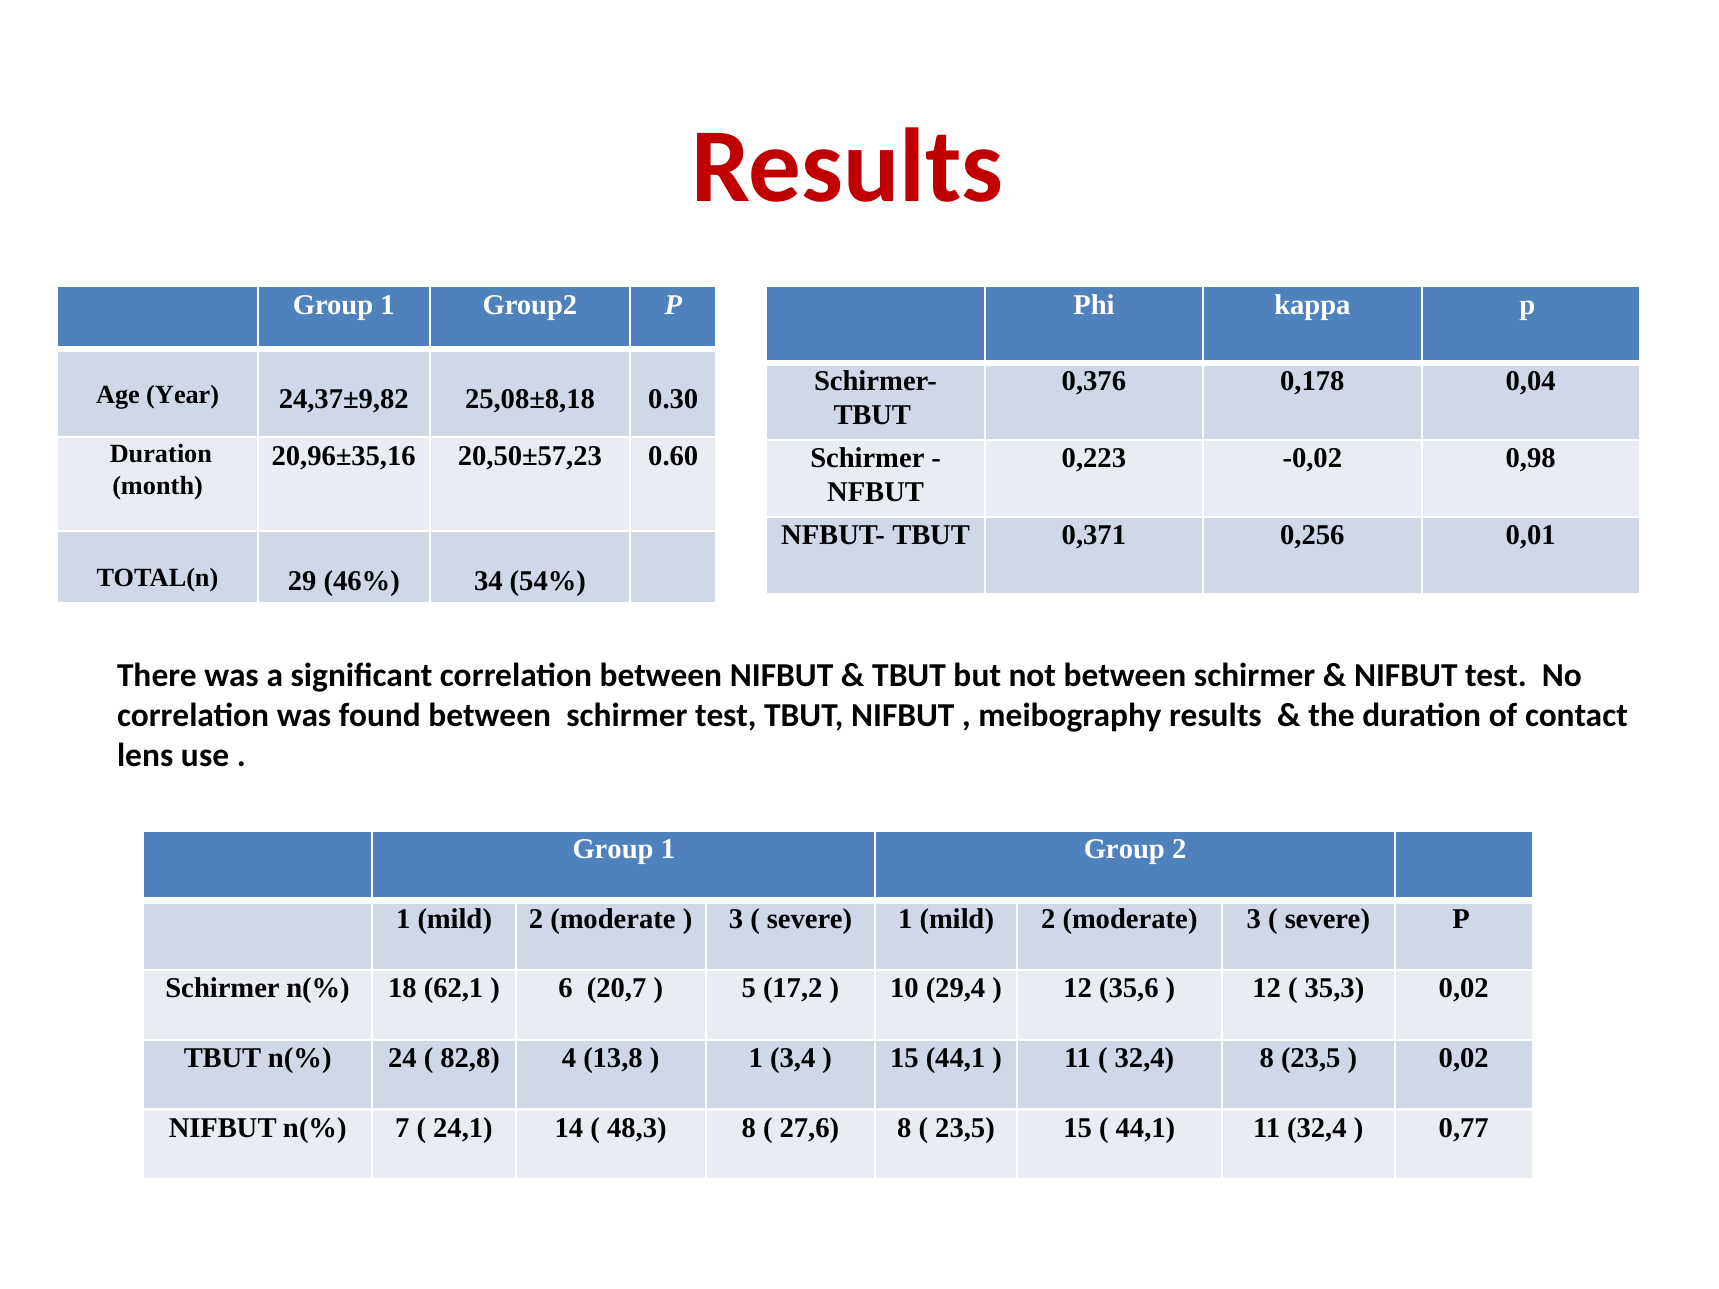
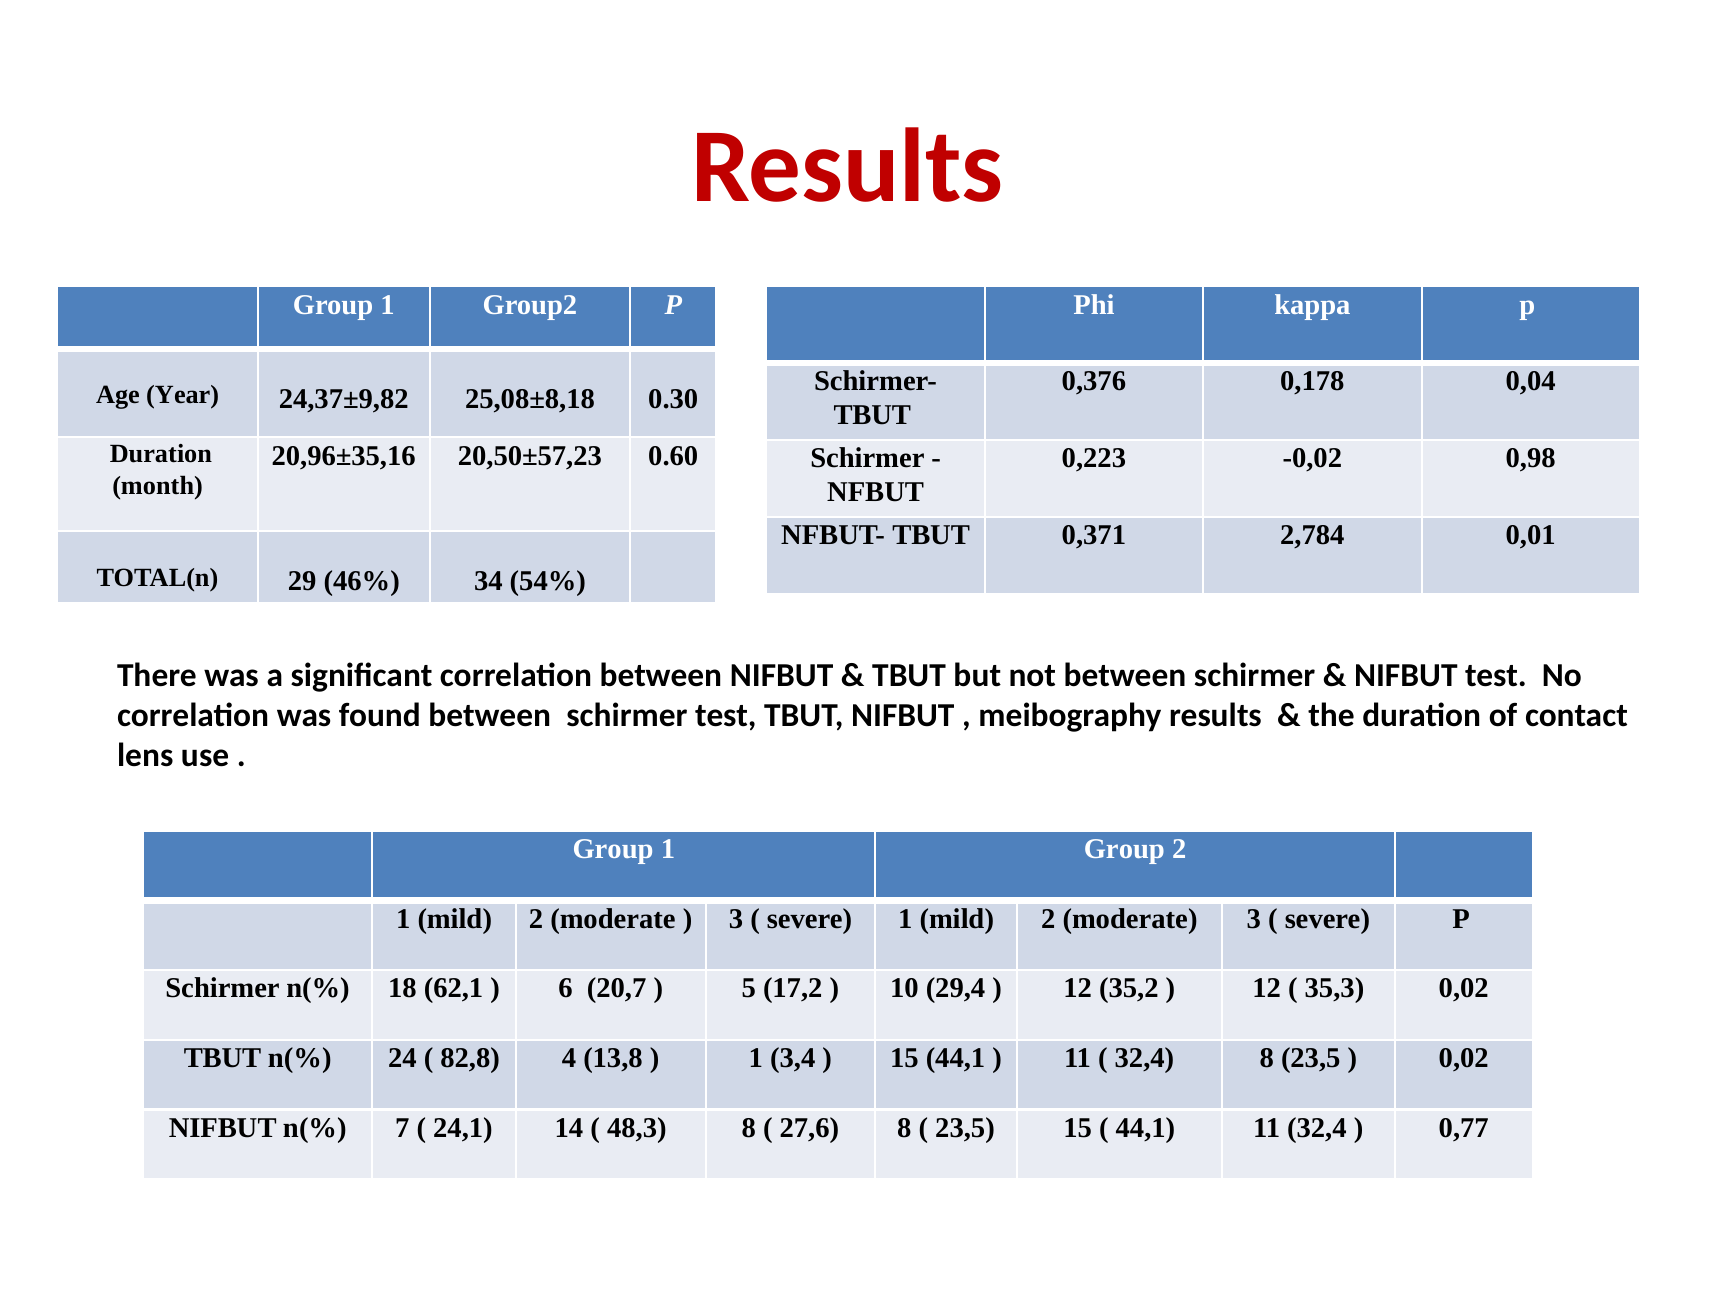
0,256: 0,256 -> 2,784
35,6: 35,6 -> 35,2
